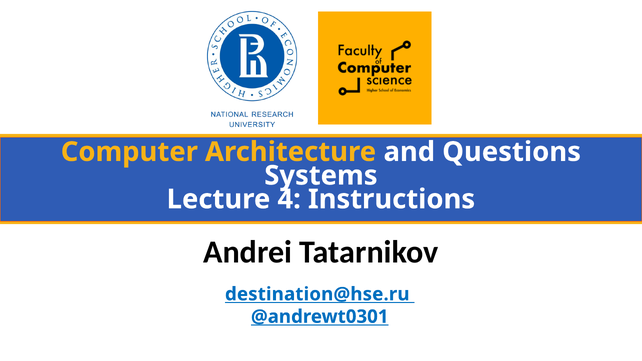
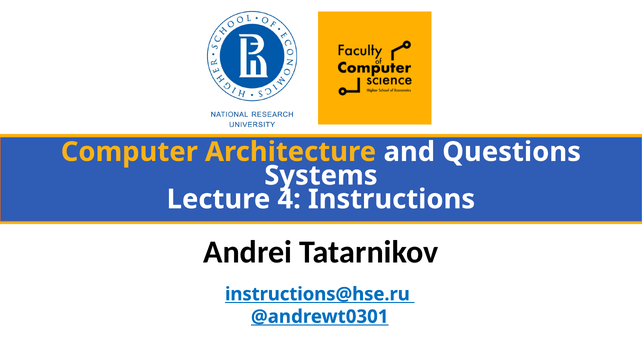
destination@hse.ru: destination@hse.ru -> instructions@hse.ru
